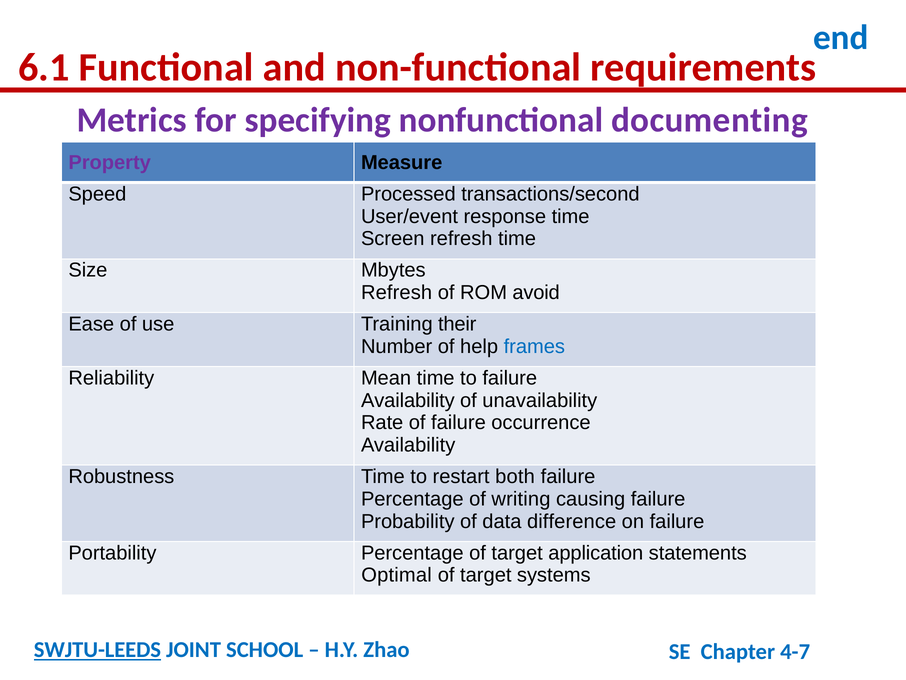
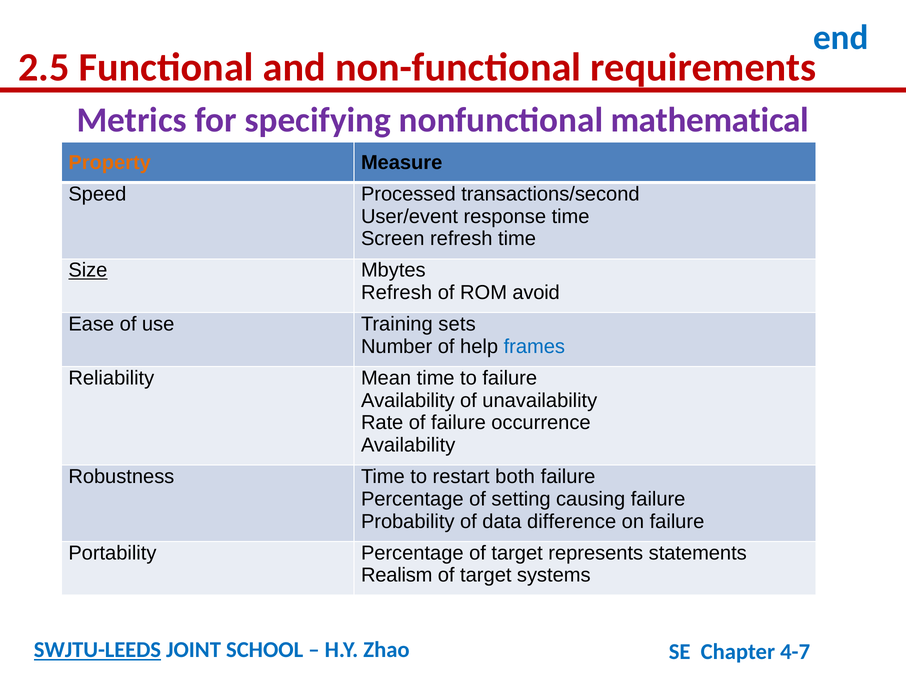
6.1: 6.1 -> 2.5
documenting: documenting -> mathematical
Property colour: purple -> orange
Size underline: none -> present
their: their -> sets
writing: writing -> setting
application: application -> represents
Optimal: Optimal -> Realism
